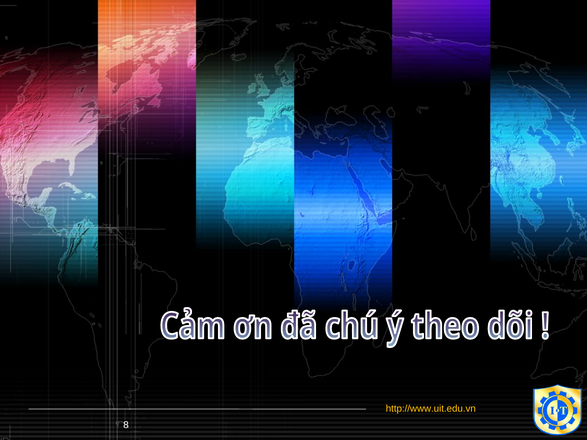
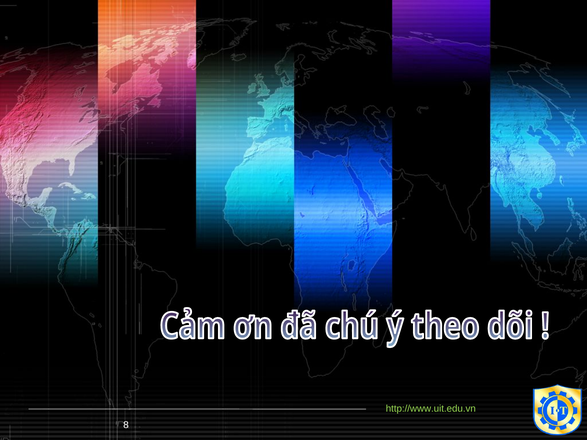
http://www.uit.edu.vn colour: yellow -> light green
